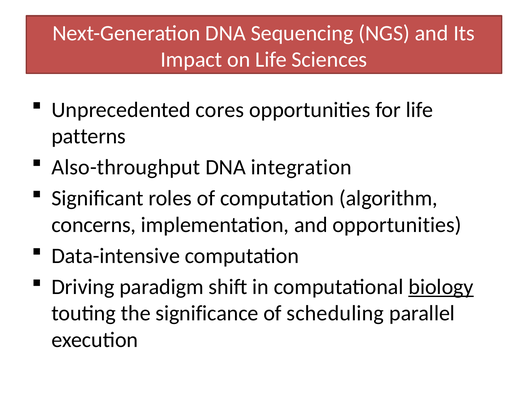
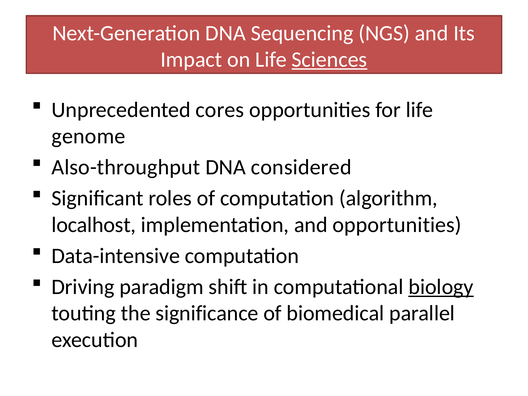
Sciences underline: none -> present
patterns: patterns -> genome
integration: integration -> considered
concerns: concerns -> localhost
scheduling: scheduling -> biomedical
